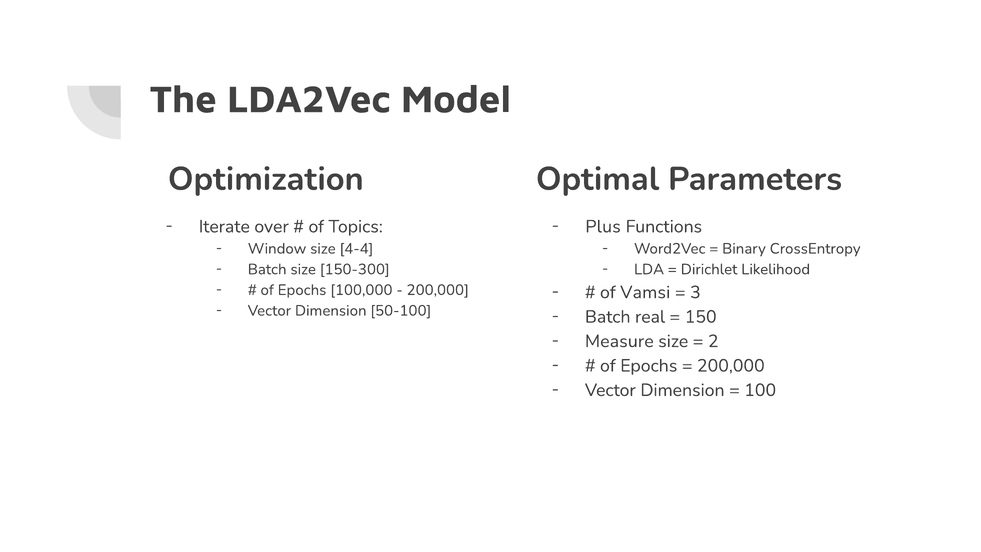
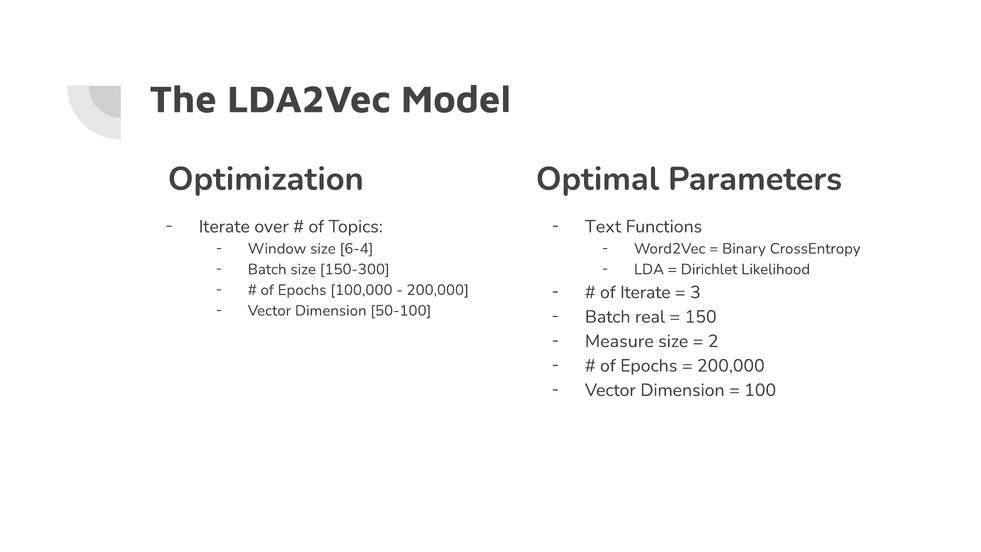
Plus: Plus -> Text
4-4: 4-4 -> 6-4
of Vamsi: Vamsi -> Iterate
